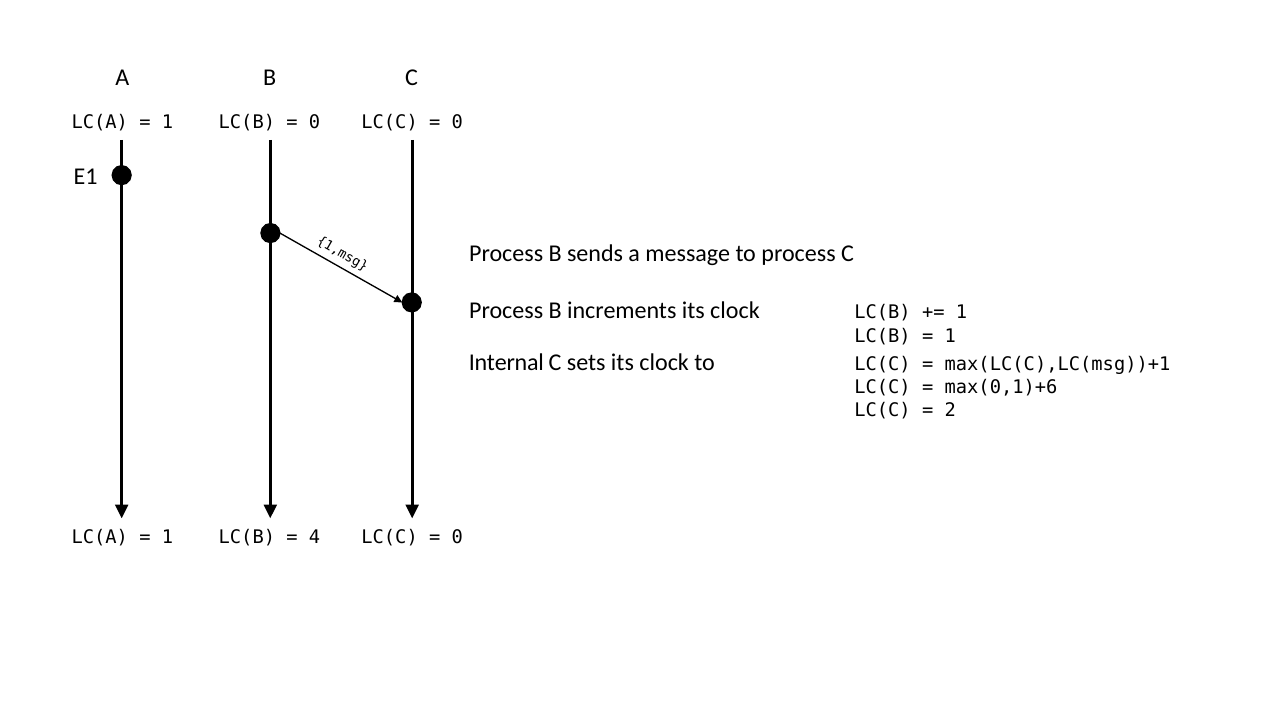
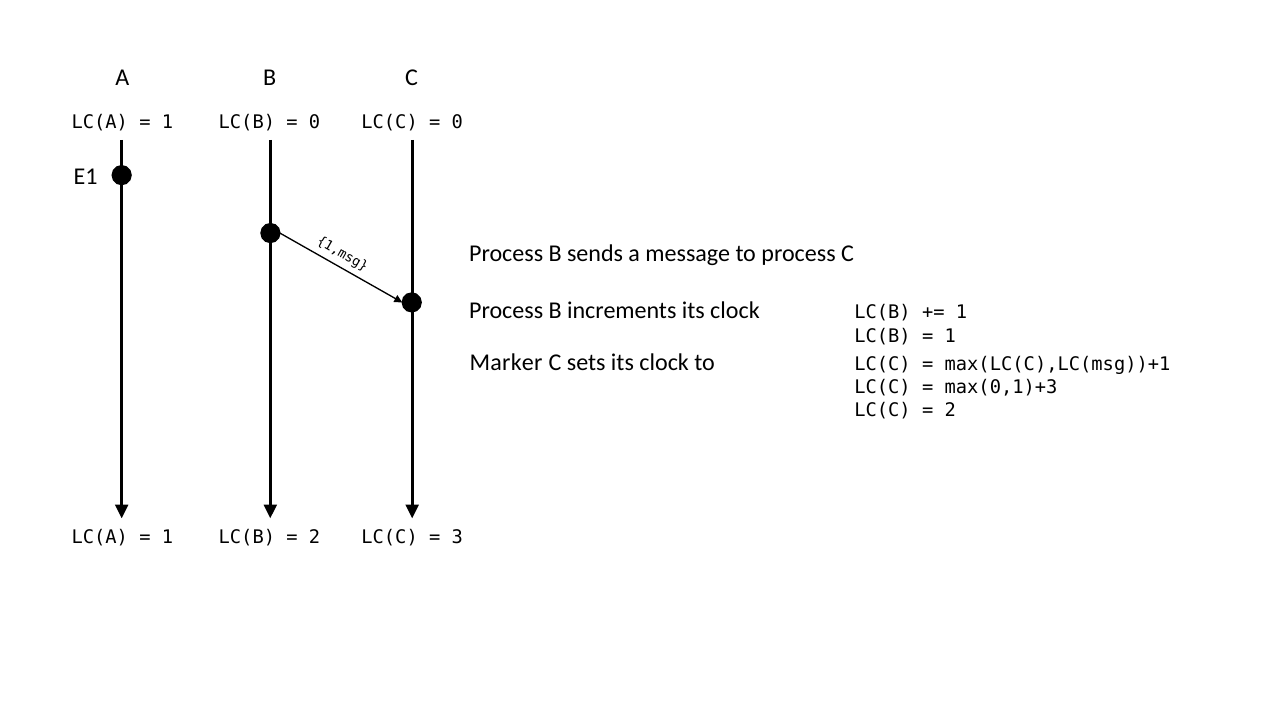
Internal: Internal -> Marker
max(0,1)+6: max(0,1)+6 -> max(0,1)+3
4 at (315, 537): 4 -> 2
0 at (457, 537): 0 -> 3
